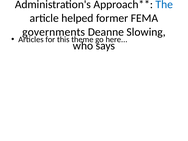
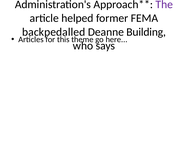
The at (164, 4) colour: blue -> purple
governments: governments -> backpedalled
Slowing: Slowing -> Building
